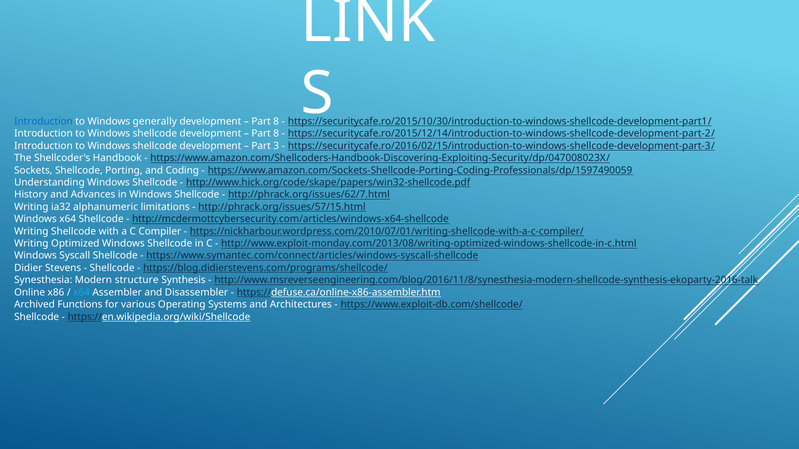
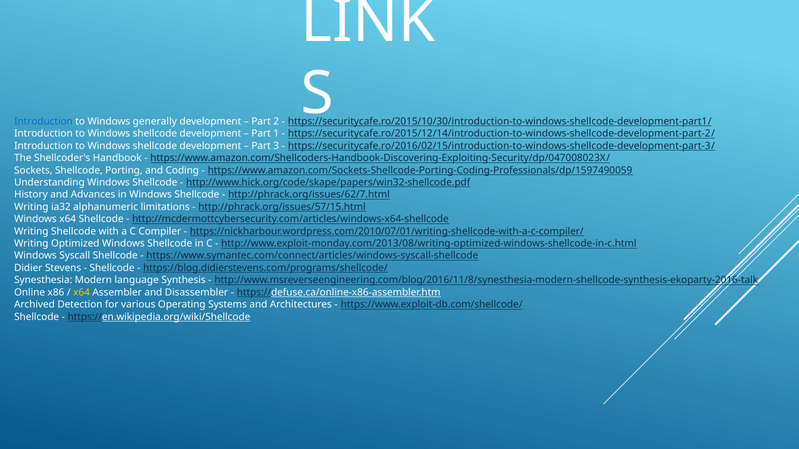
8 at (276, 122): 8 -> 2
8 at (276, 134): 8 -> 1
structure: structure -> language
x64 at (82, 293) colour: light blue -> yellow
Functions: Functions -> Detection
